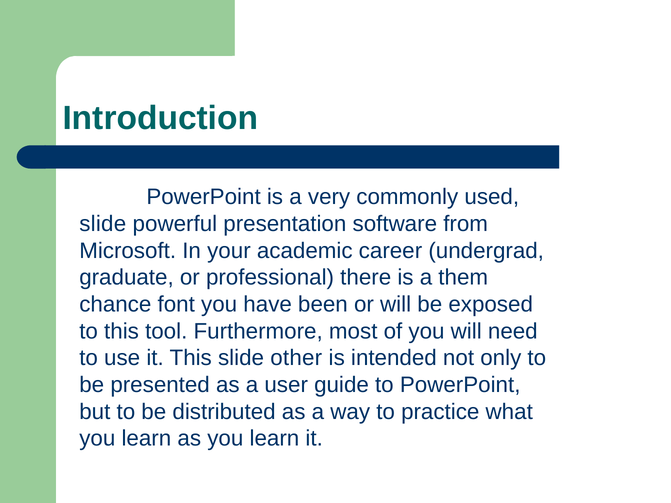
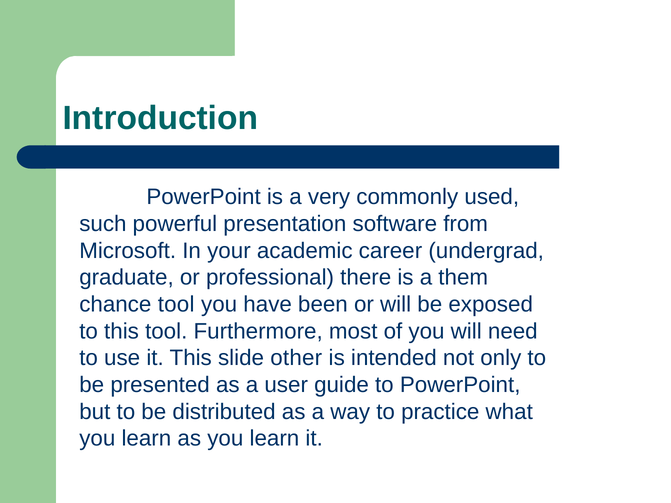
slide at (103, 224): slide -> such
chance font: font -> tool
